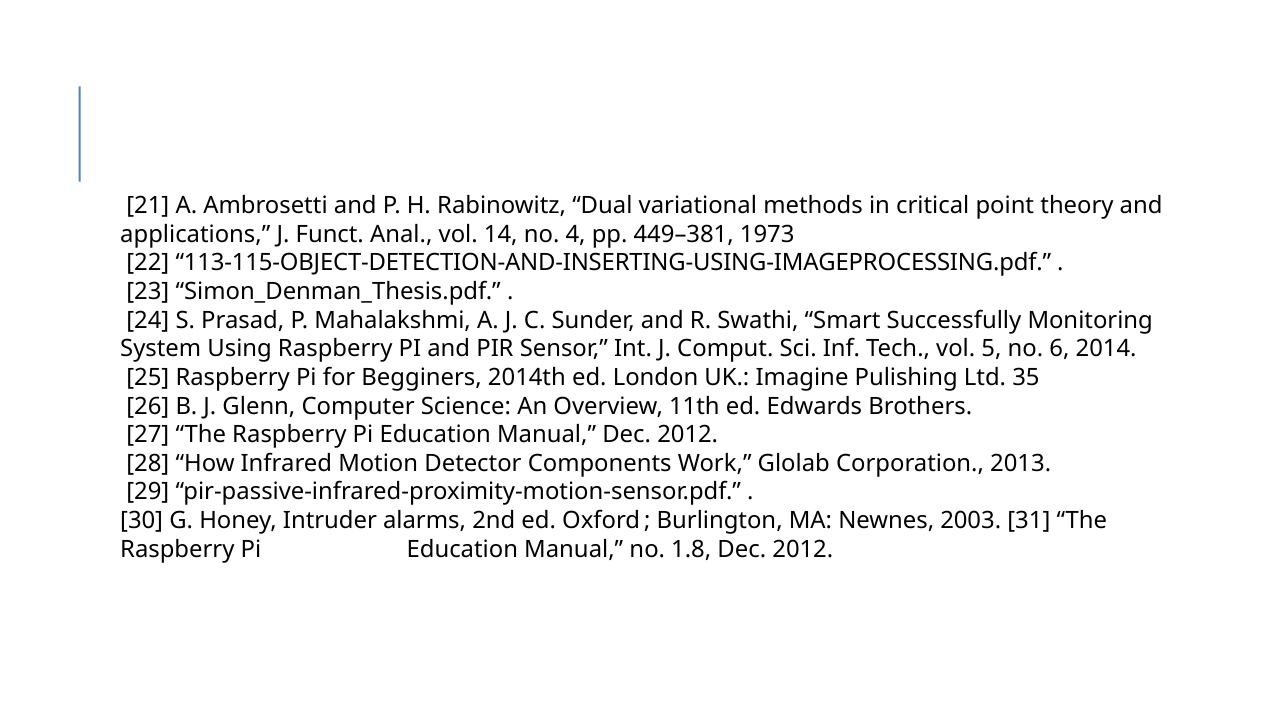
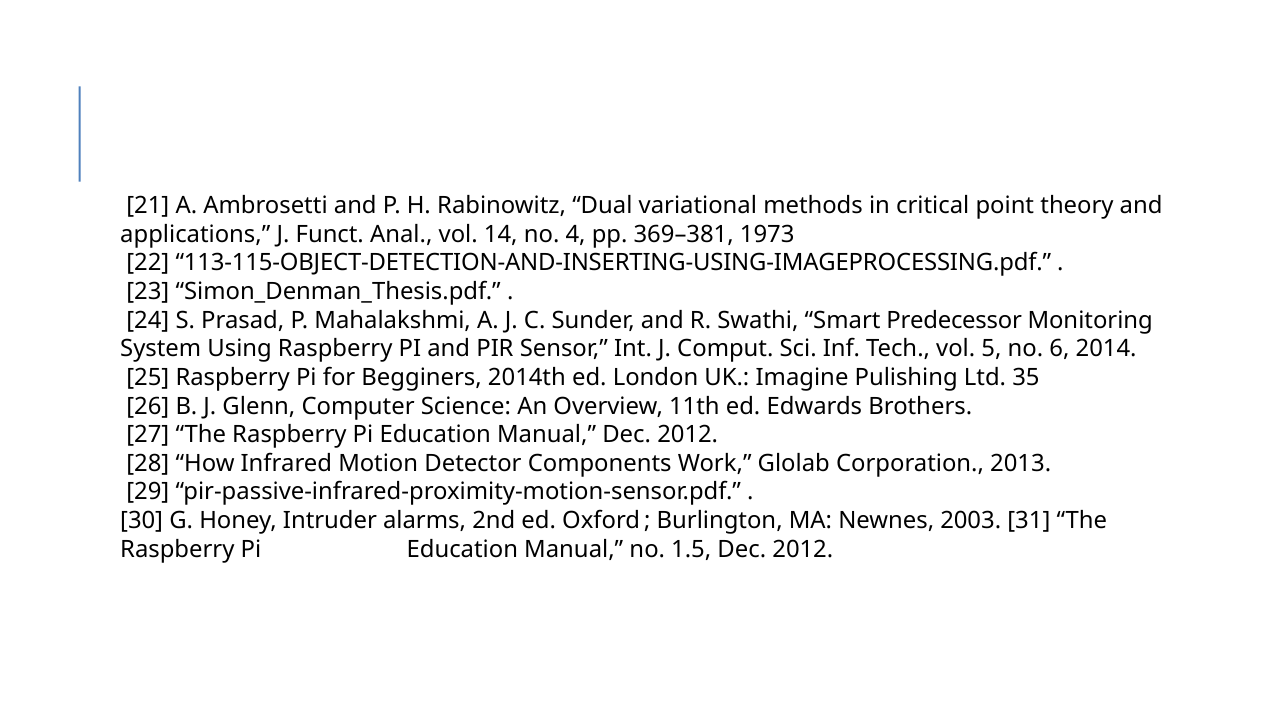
449–381: 449–381 -> 369–381
Successfully: Successfully -> Predecessor
1.8: 1.8 -> 1.5
